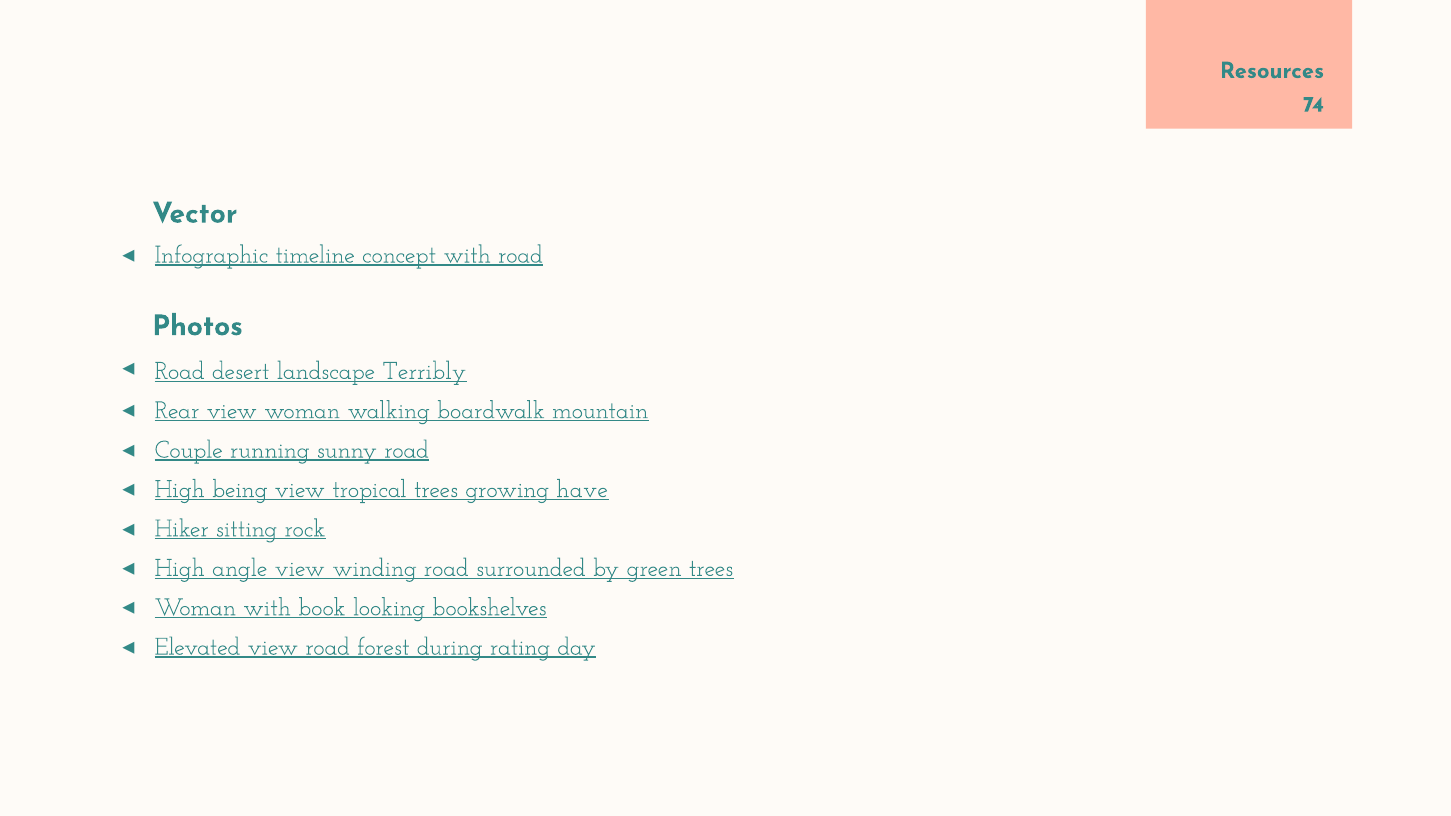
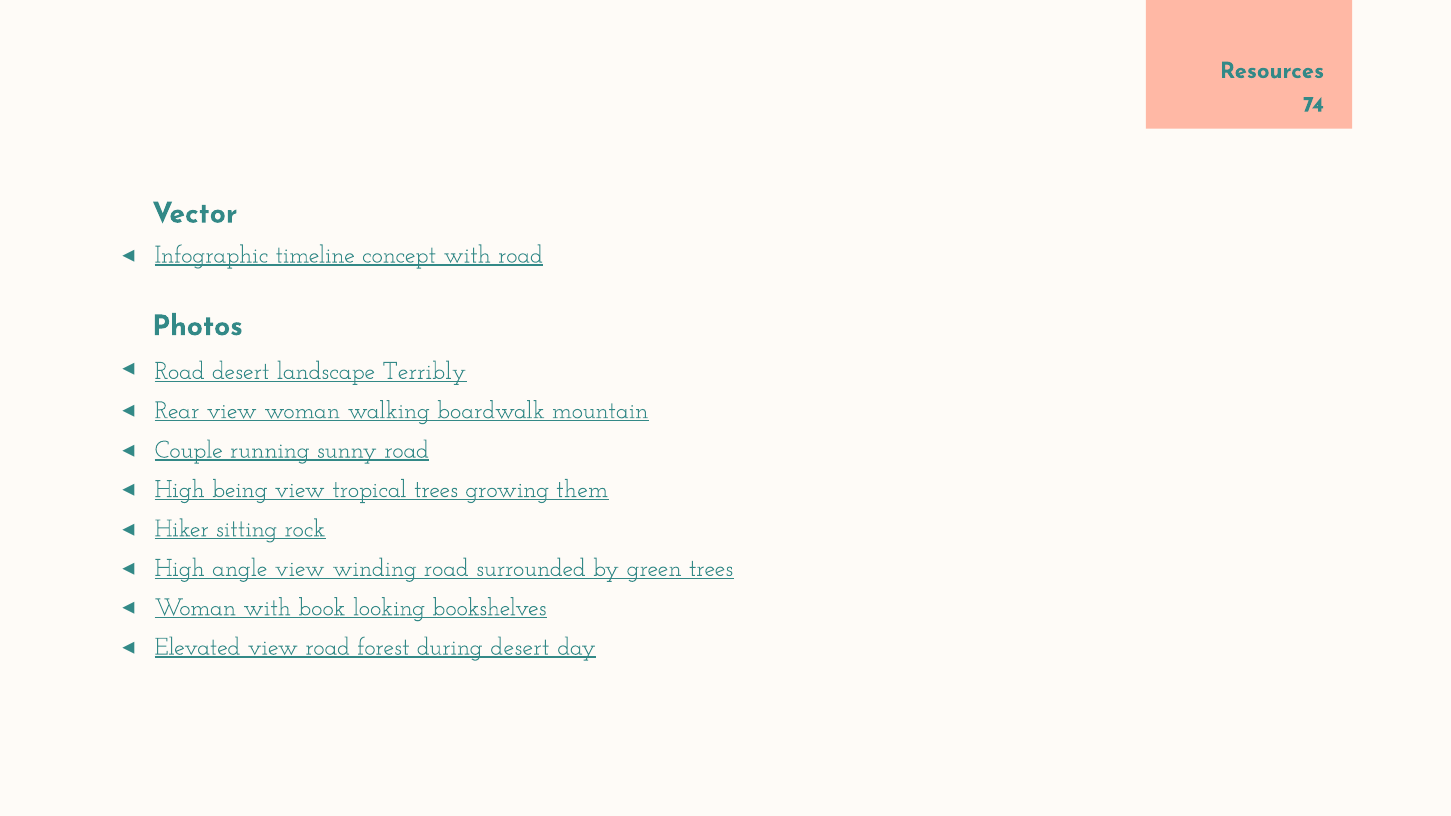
have: have -> them
during rating: rating -> desert
